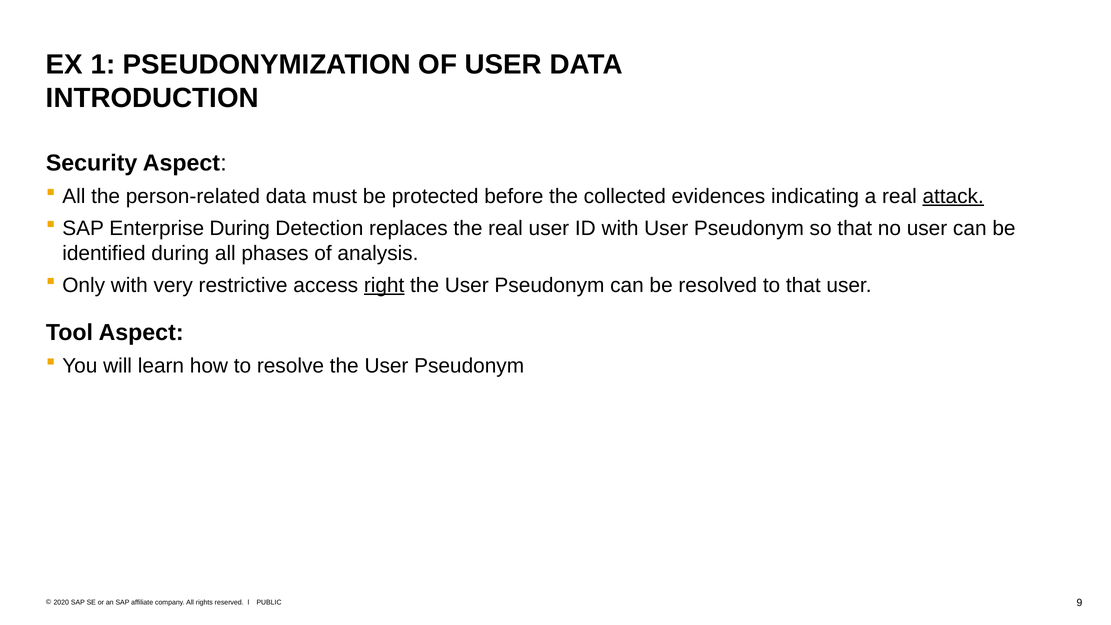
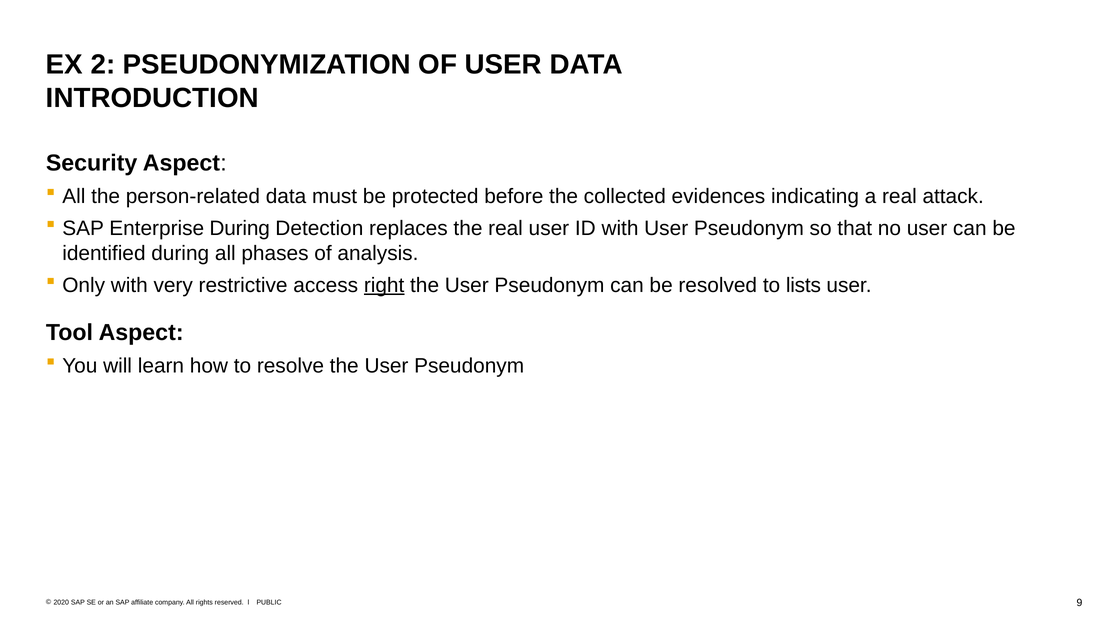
1: 1 -> 2
attack underline: present -> none
to that: that -> lists
